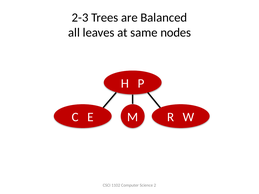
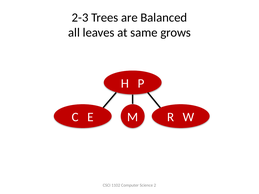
nodes: nodes -> grows
